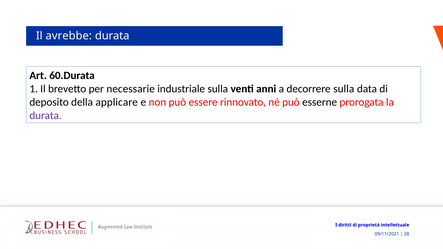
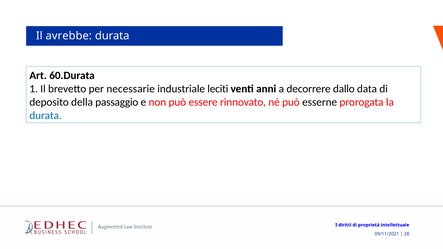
industriale sulla: sulla -> leciti
decorrere sulla: sulla -> dallo
applicare: applicare -> passaggio
durata at (46, 116) colour: purple -> blue
